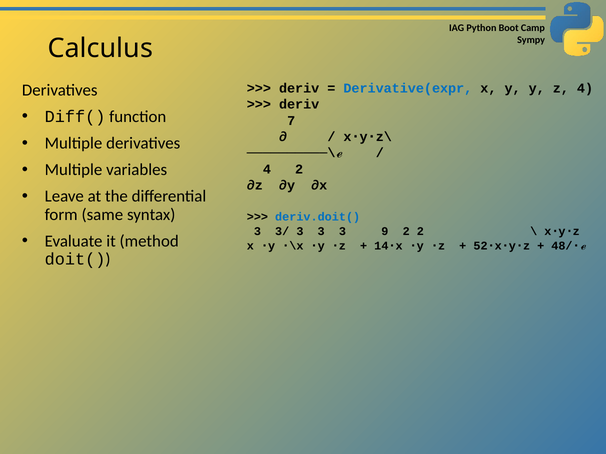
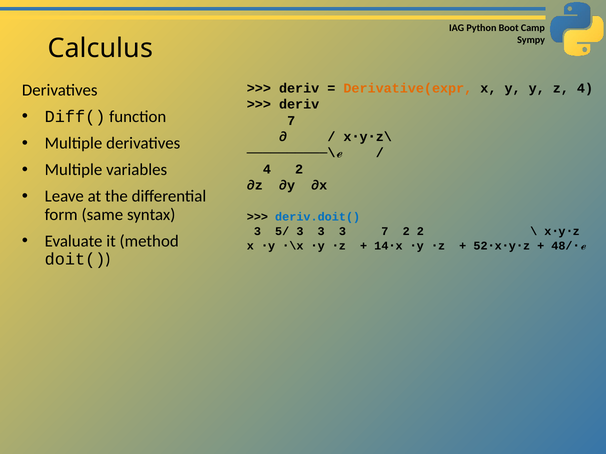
Derivative(expr colour: blue -> orange
3/: 3/ -> 5/
3 9: 9 -> 7
